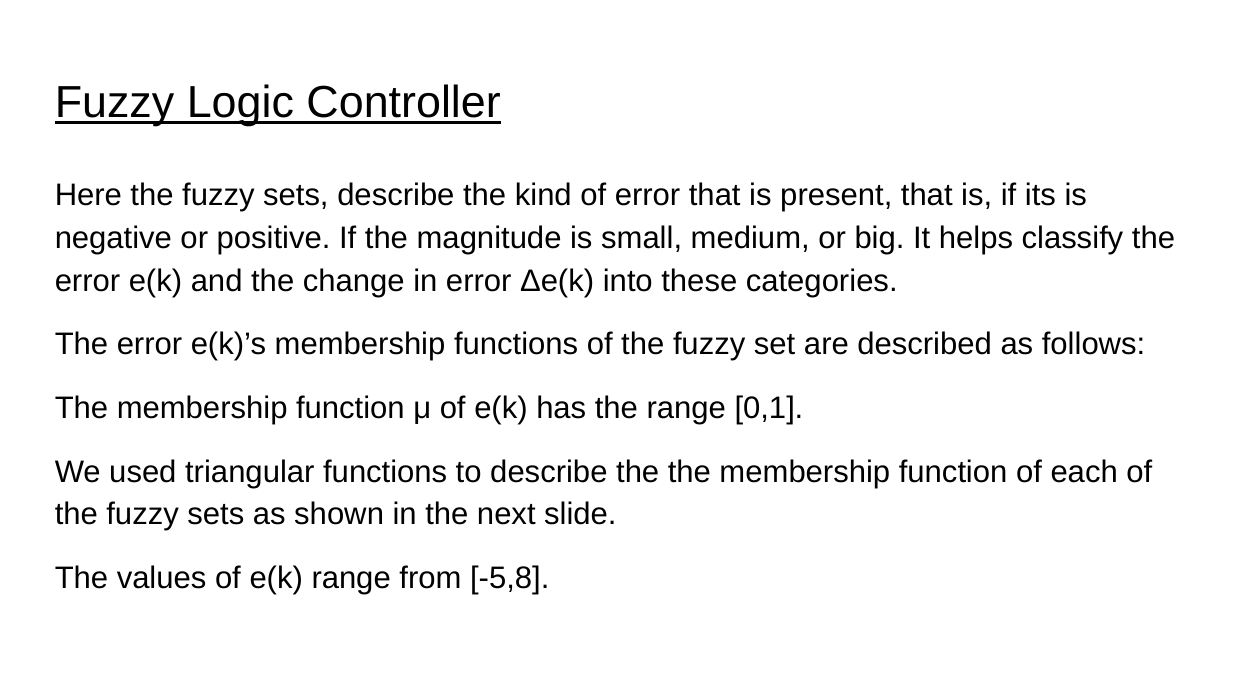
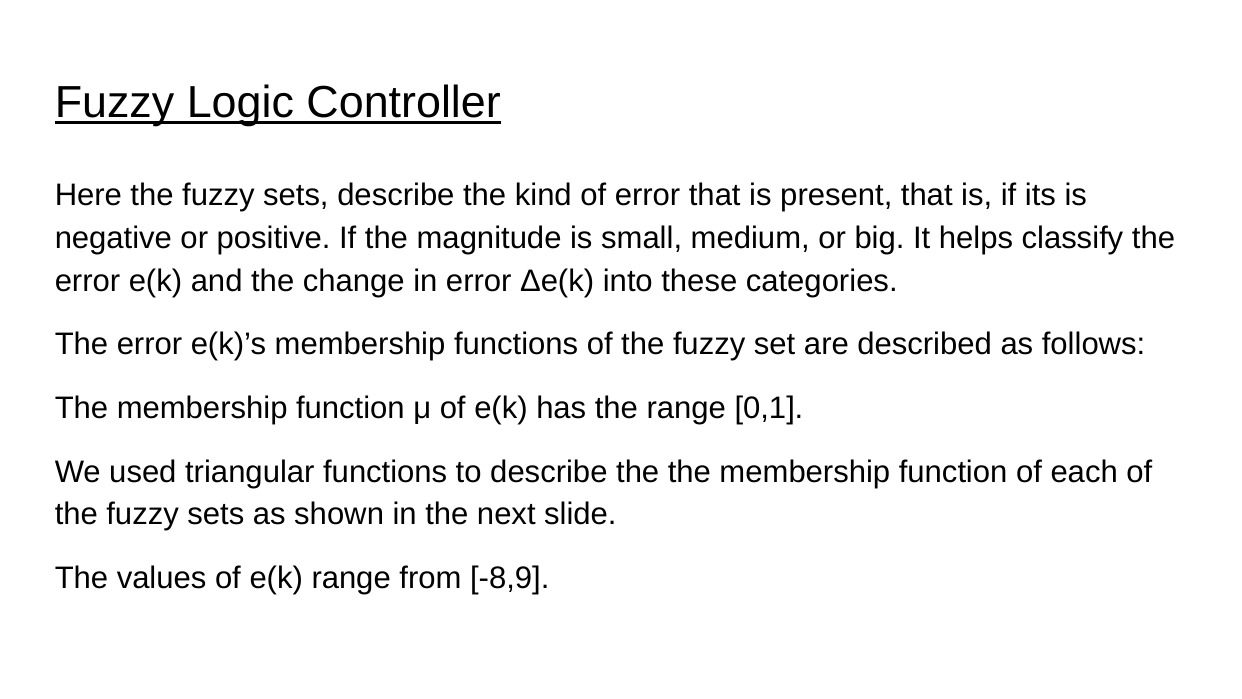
-5,8: -5,8 -> -8,9
